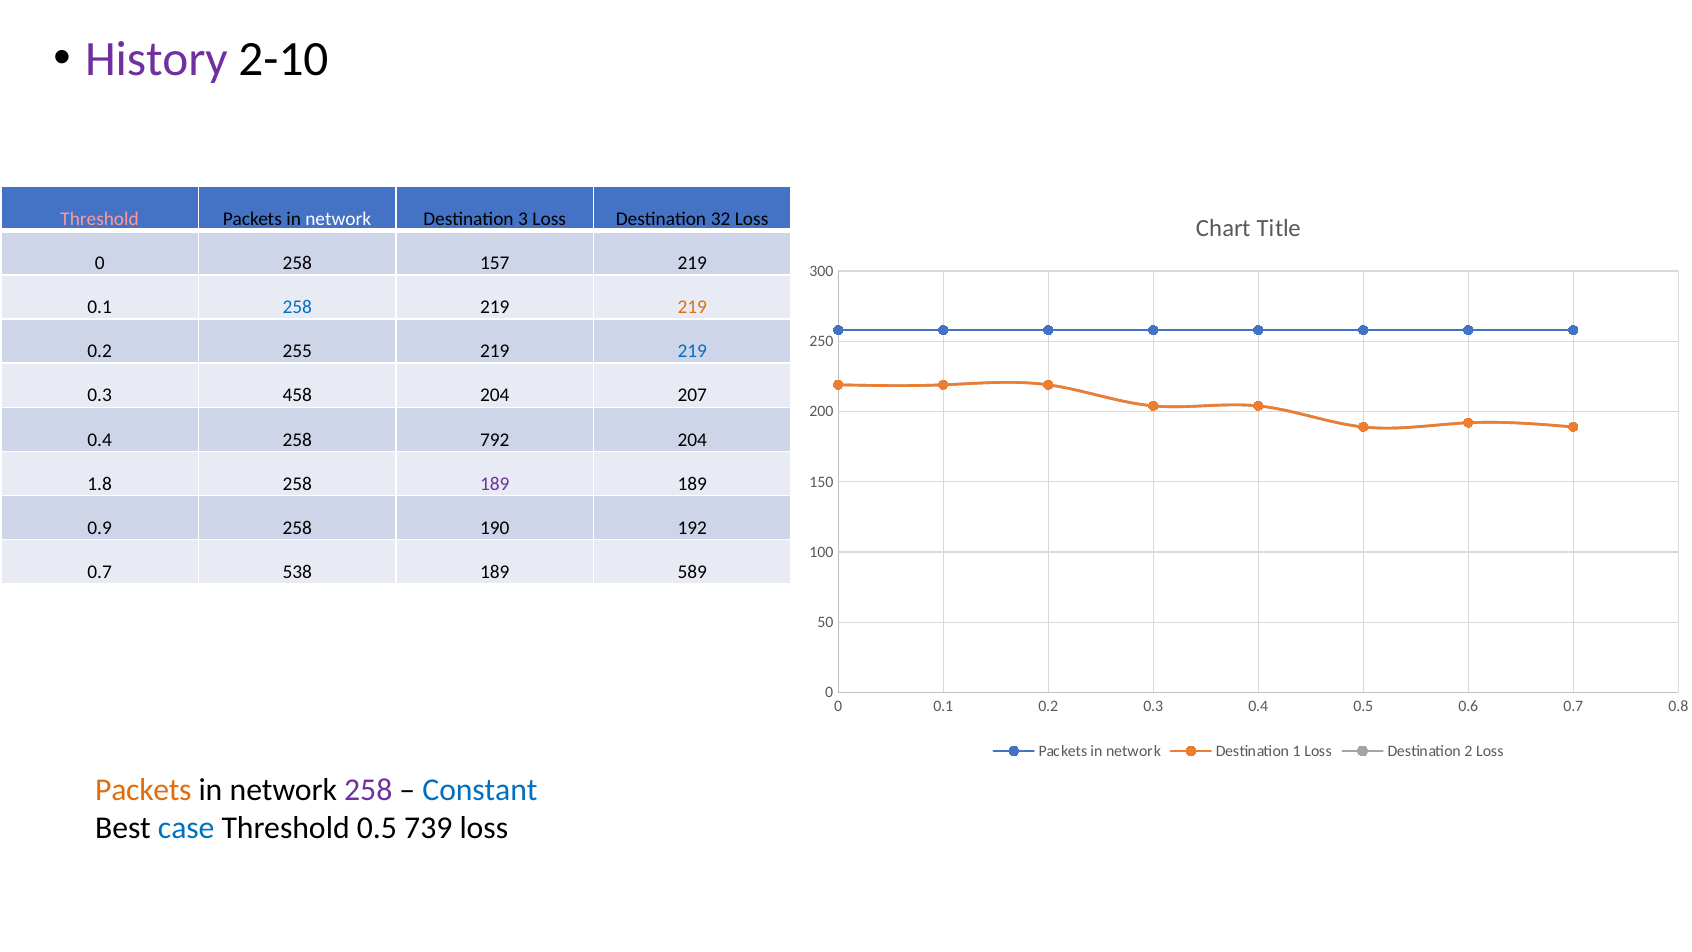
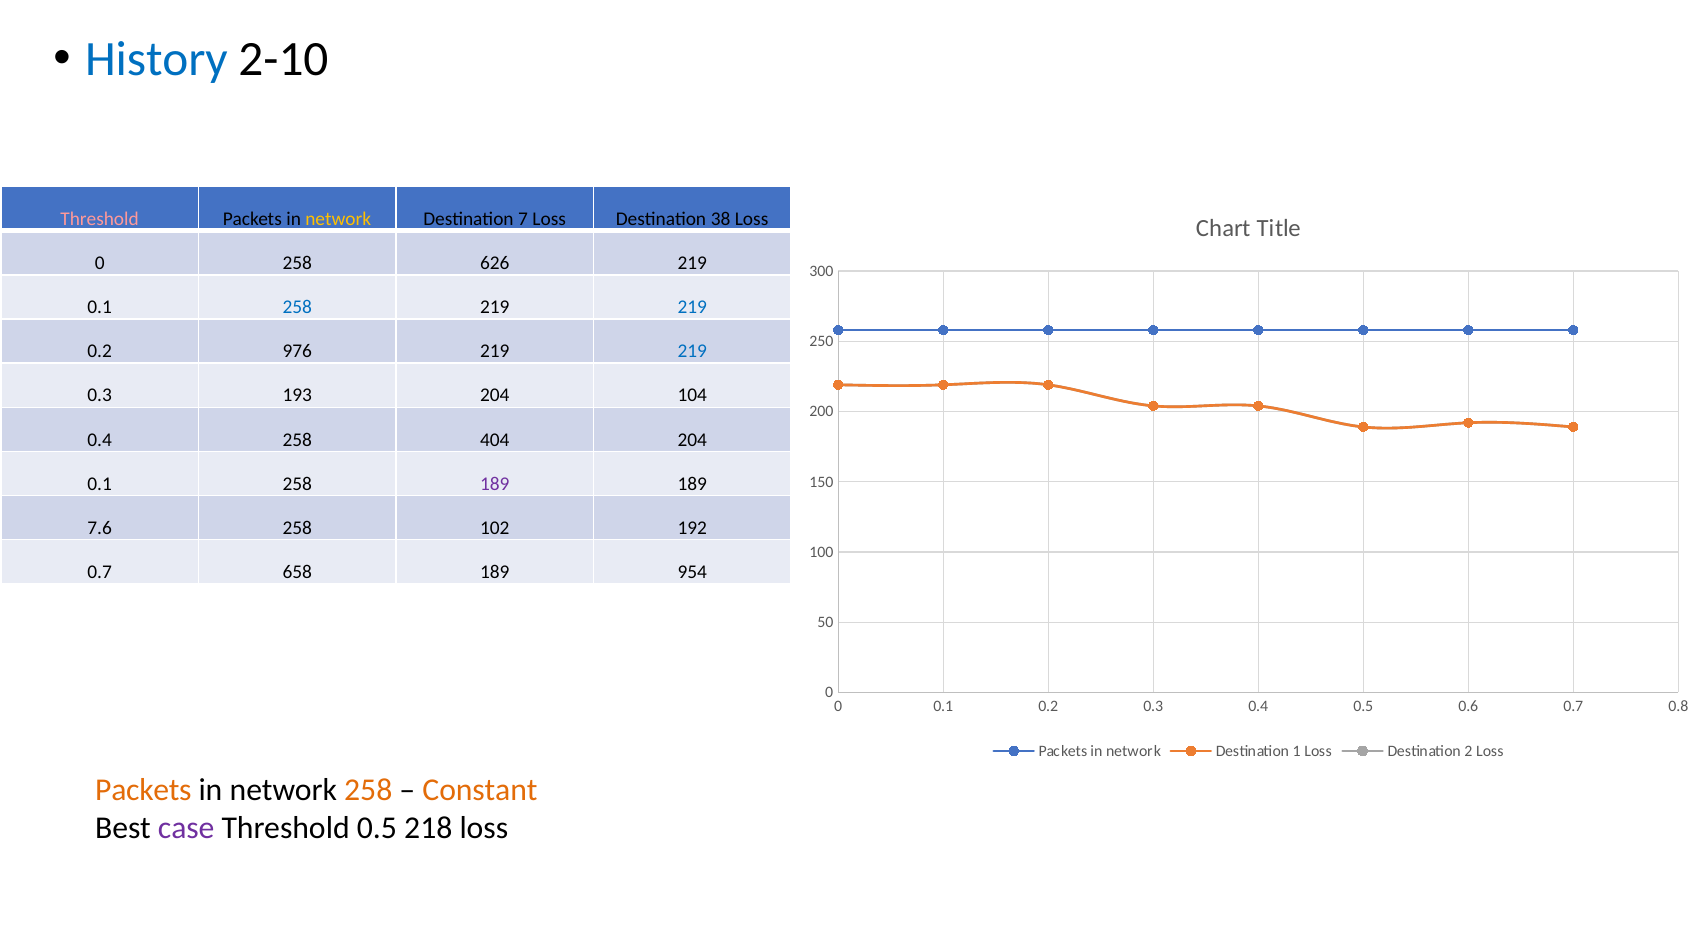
History colour: purple -> blue
network at (338, 219) colour: white -> yellow
3: 3 -> 7
32: 32 -> 38
157: 157 -> 626
219 at (692, 307) colour: orange -> blue
255: 255 -> 976
458: 458 -> 193
207: 207 -> 104
792: 792 -> 404
1.8 at (100, 484): 1.8 -> 0.1
0.9: 0.9 -> 7.6
190: 190 -> 102
538: 538 -> 658
589: 589 -> 954
258 at (368, 789) colour: purple -> orange
Constant colour: blue -> orange
case colour: blue -> purple
739: 739 -> 218
